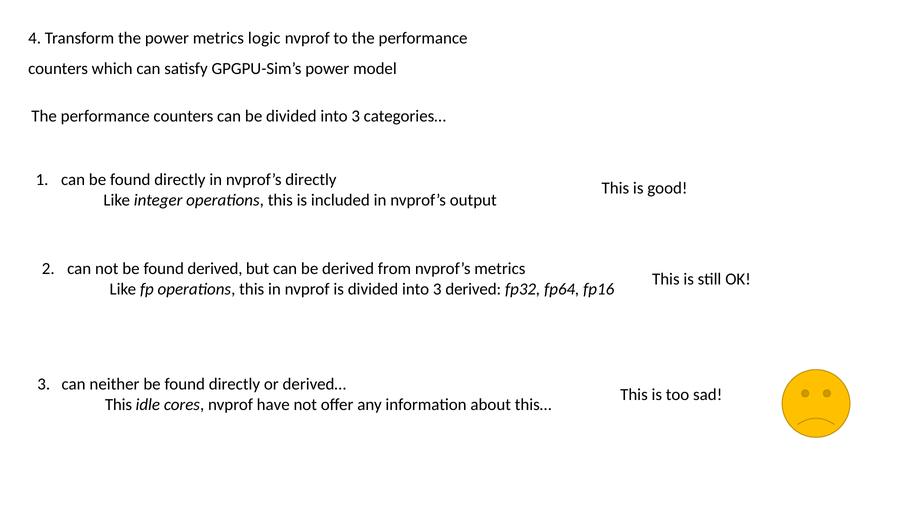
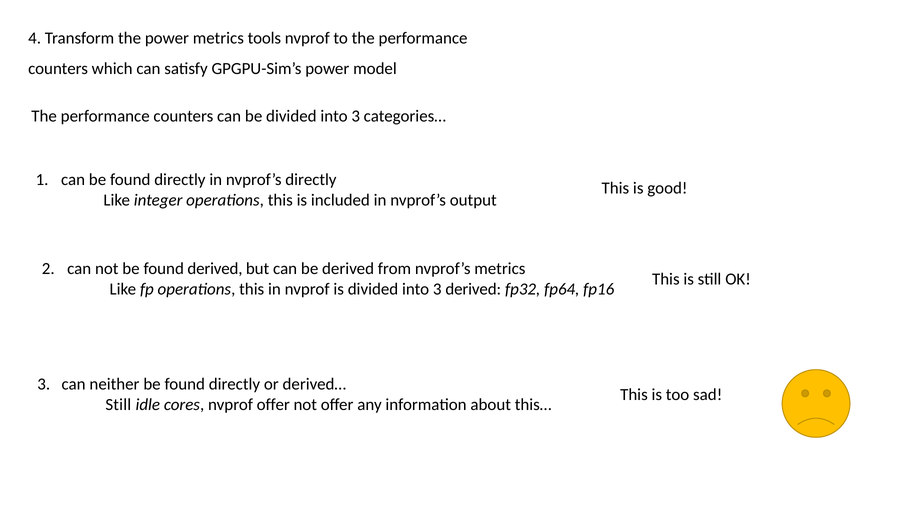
logic: logic -> tools
This at (118, 405): This -> Still
nvprof have: have -> offer
